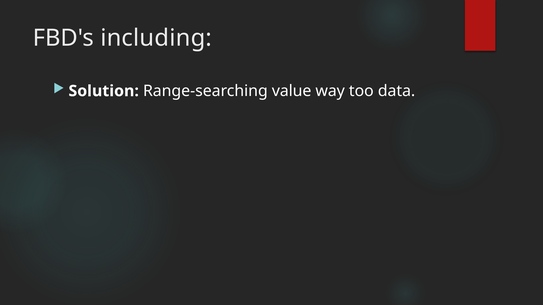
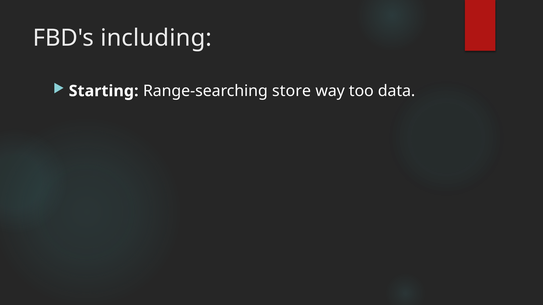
Solution: Solution -> Starting
value: value -> store
